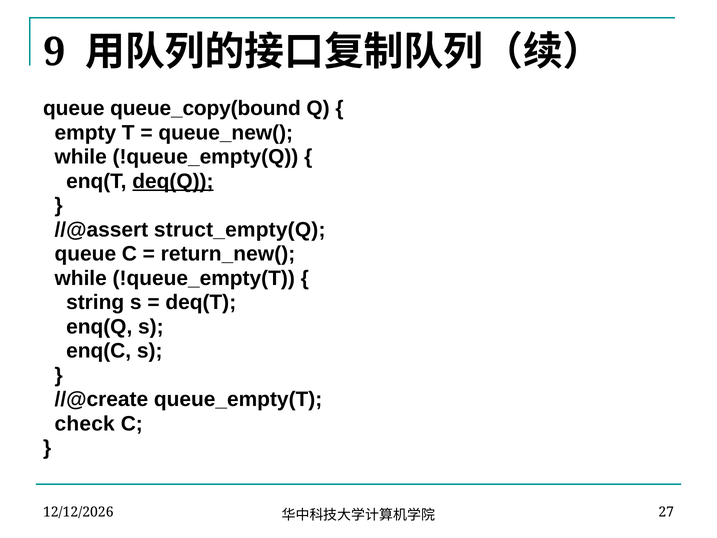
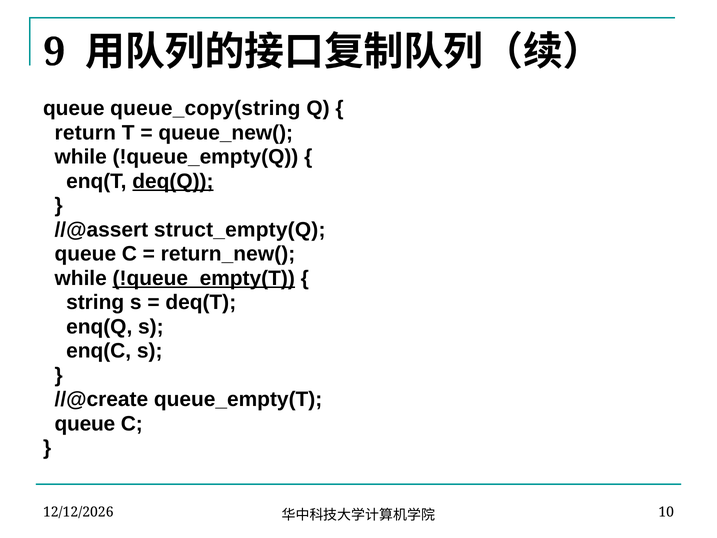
queue_copy(bound: queue_copy(bound -> queue_copy(string
empty: empty -> return
!queue_empty(T underline: none -> present
check at (85, 424): check -> queue
27: 27 -> 10
